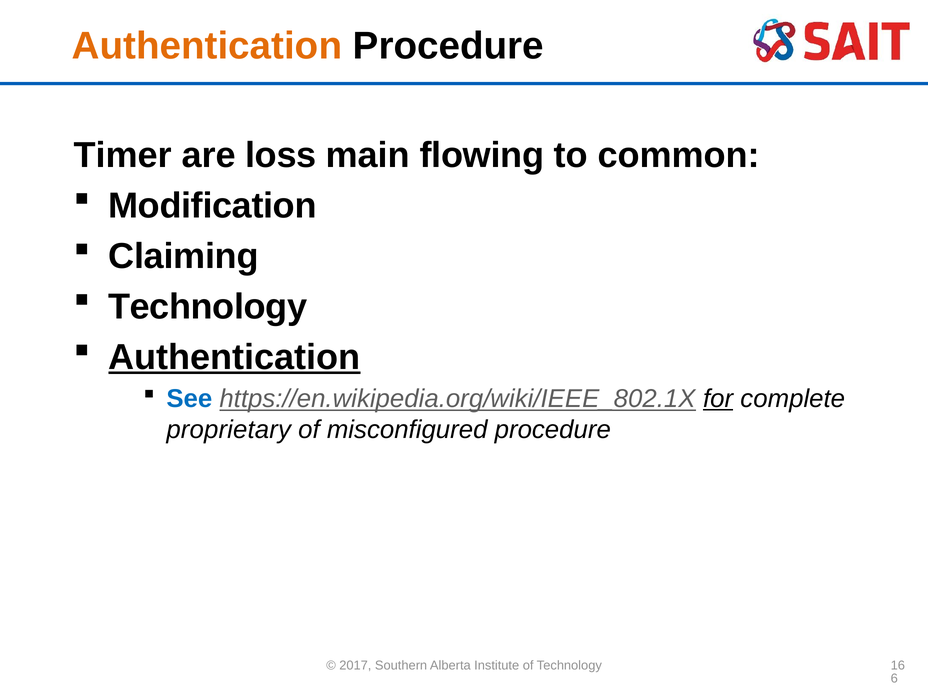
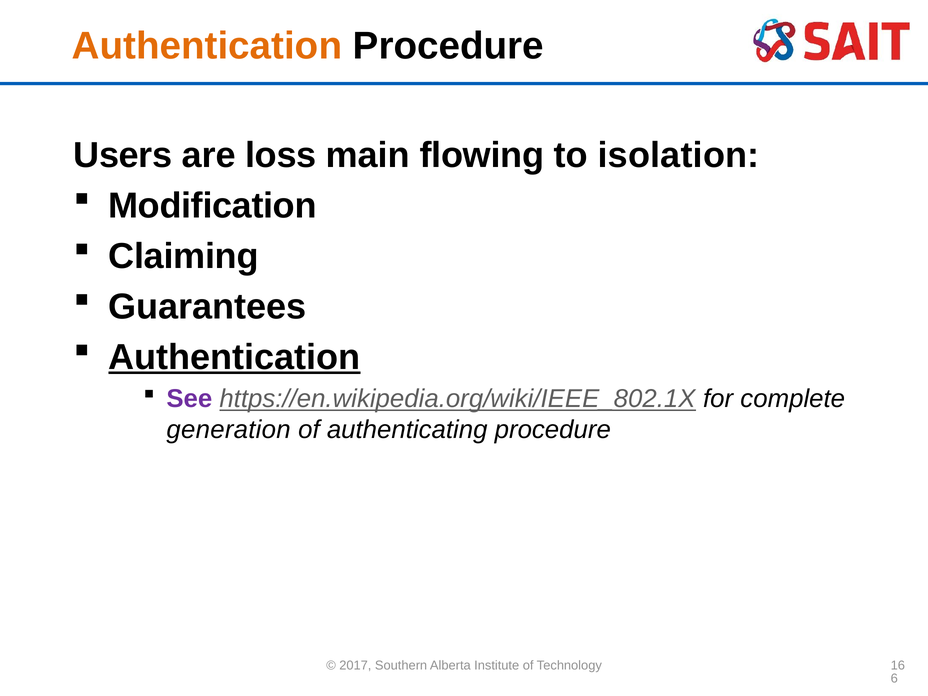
Timer: Timer -> Users
common: common -> isolation
Technology at (208, 307): Technology -> Guarantees
See colour: blue -> purple
for underline: present -> none
proprietary: proprietary -> generation
misconfigured: misconfigured -> authenticating
